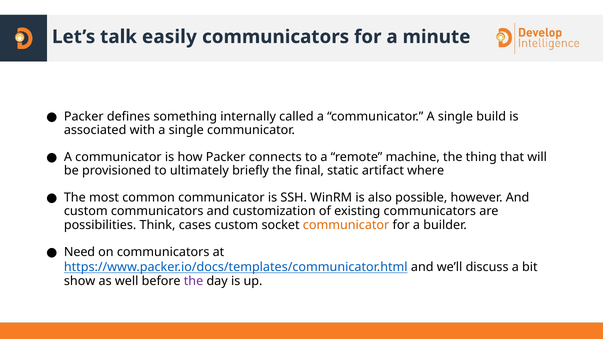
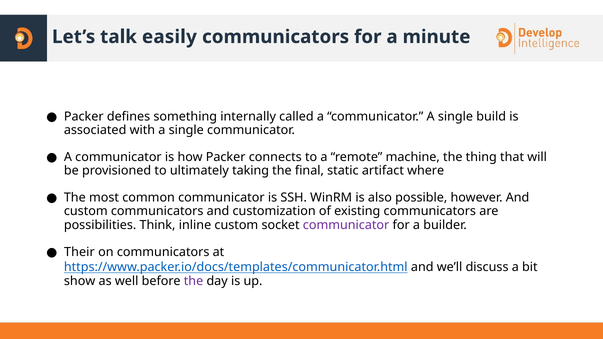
briefly: briefly -> taking
cases: cases -> inline
communicator at (346, 225) colour: orange -> purple
Need: Need -> Their
